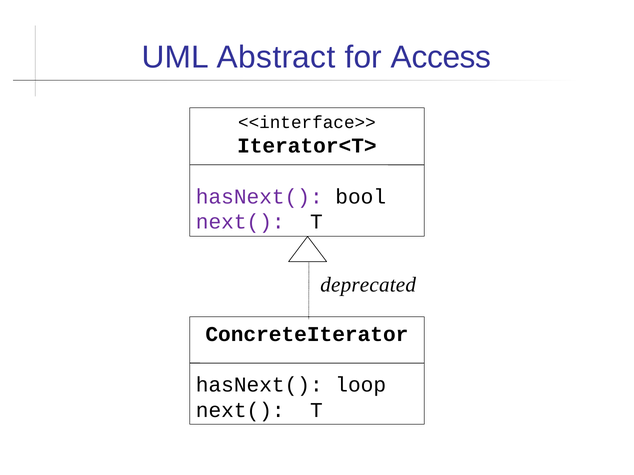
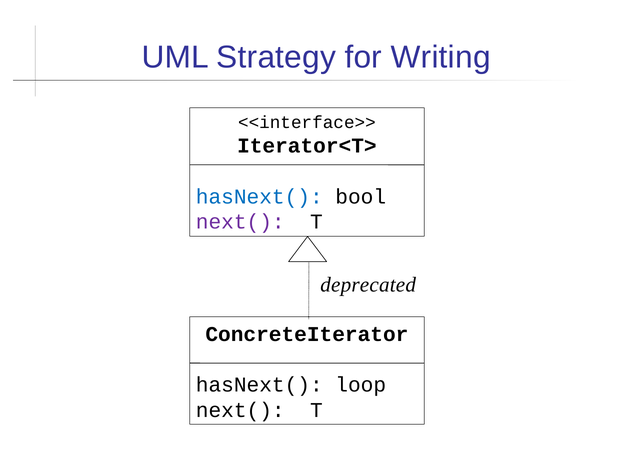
Abstract: Abstract -> Strategy
Access: Access -> Writing
hasNext( at (259, 197) colour: purple -> blue
